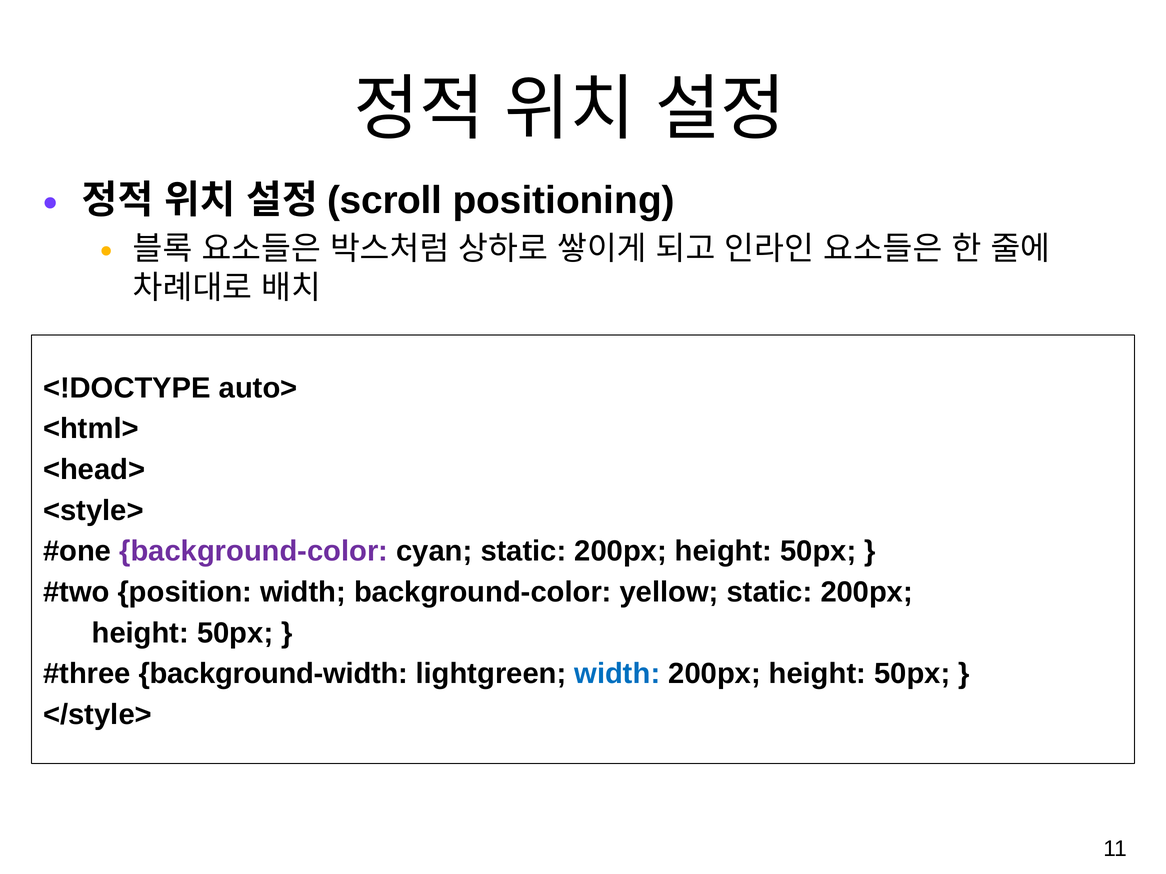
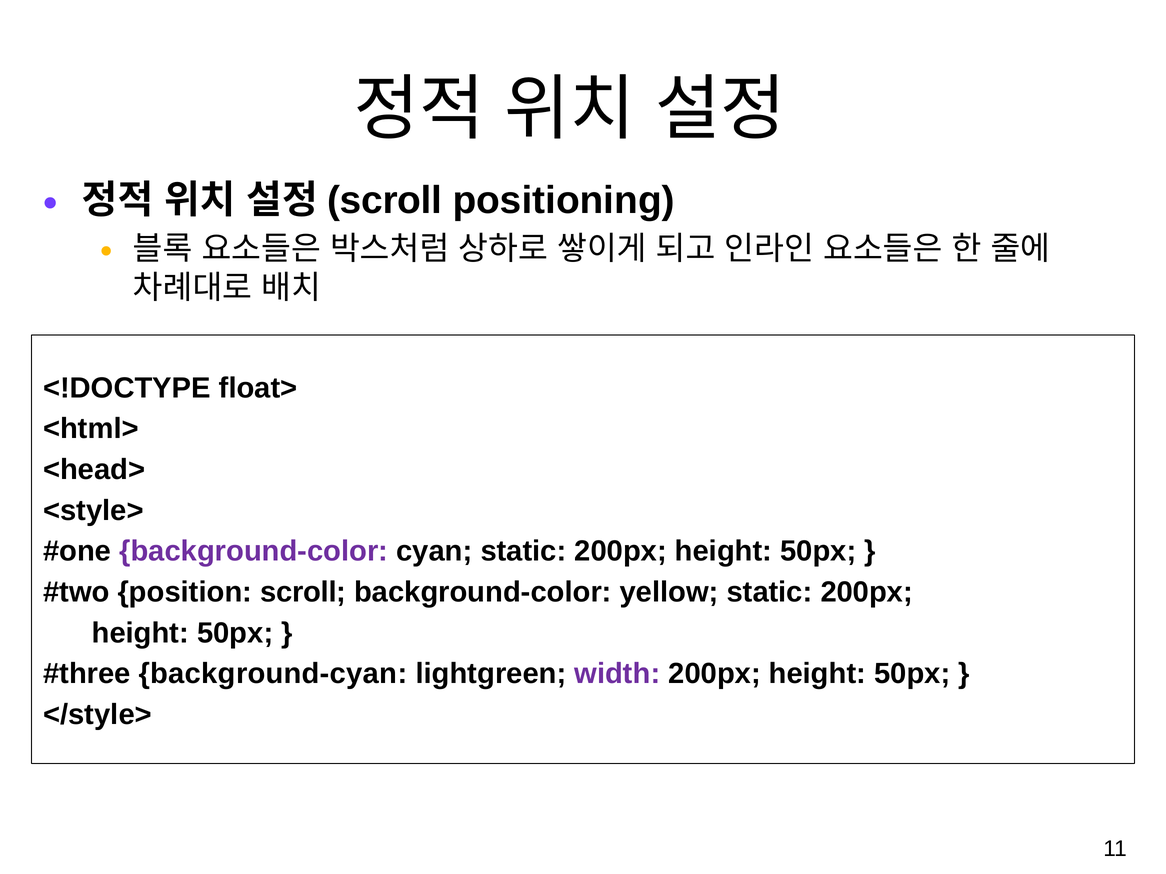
auto>: auto> -> float>
position width: width -> scroll
background-width: background-width -> background-cyan
width at (617, 674) colour: blue -> purple
